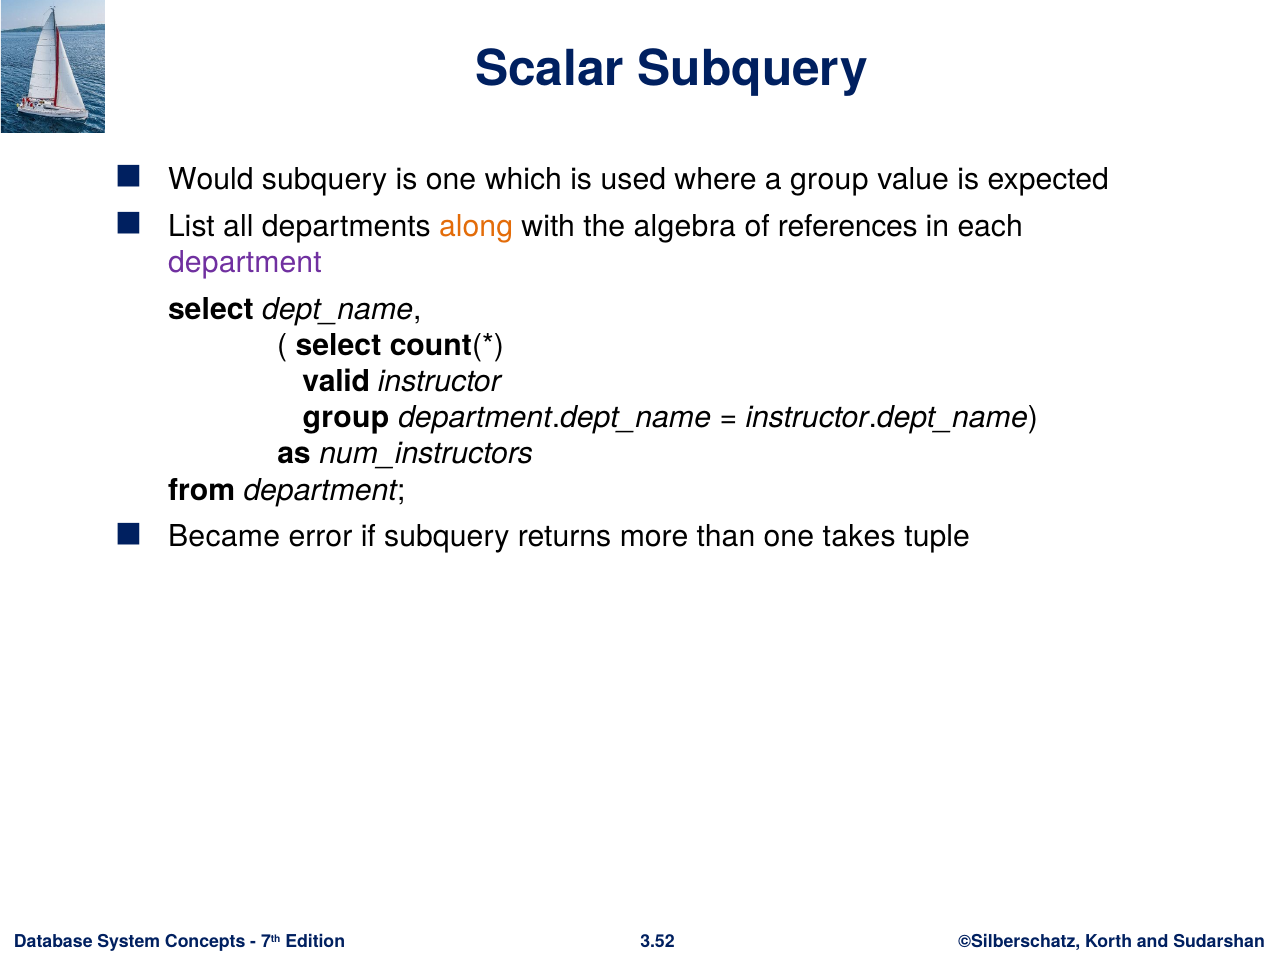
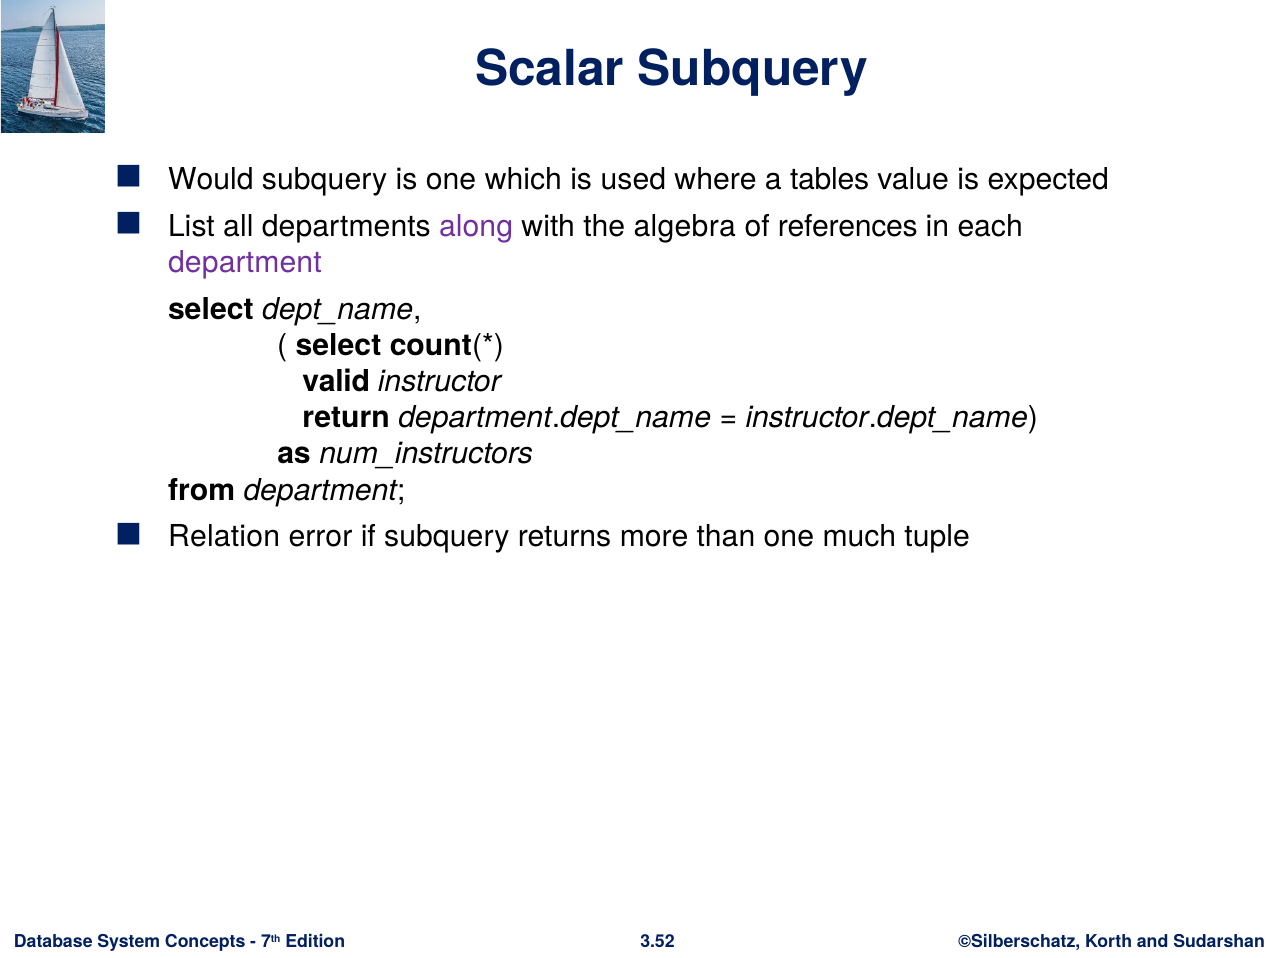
a group: group -> tables
along colour: orange -> purple
group at (346, 418): group -> return
Became: Became -> Relation
takes: takes -> much
